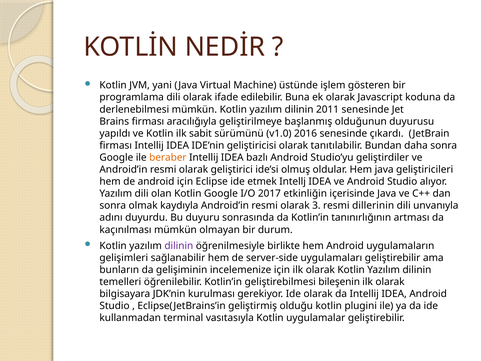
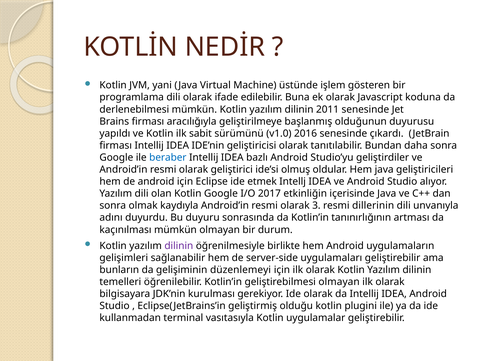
beraber colour: orange -> blue
incelemenize: incelemenize -> düzenlemeyi
geliştirebilmesi bileşenin: bileşenin -> olmayan
